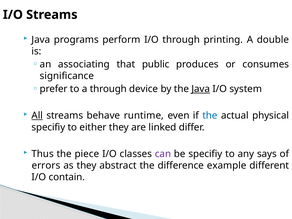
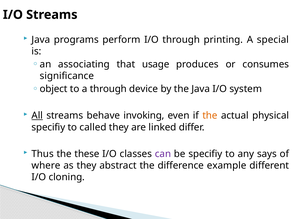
double: double -> special
public: public -> usage
prefer: prefer -> object
Java at (201, 89) underline: present -> none
runtime: runtime -> invoking
the at (210, 116) colour: blue -> orange
either: either -> called
piece: piece -> these
errors: errors -> where
contain: contain -> cloning
